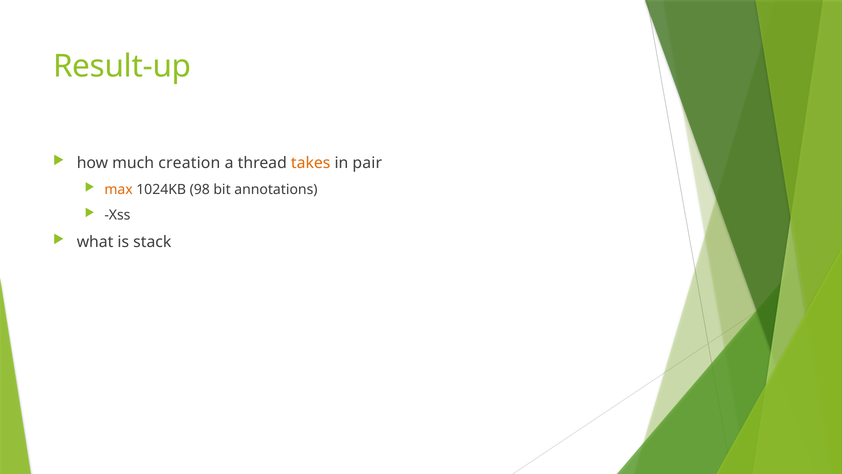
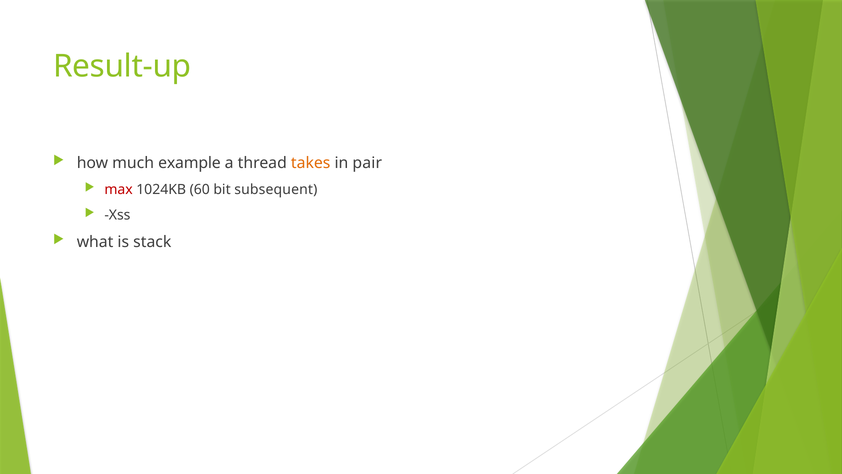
creation: creation -> example
max colour: orange -> red
98: 98 -> 60
annotations: annotations -> subsequent
